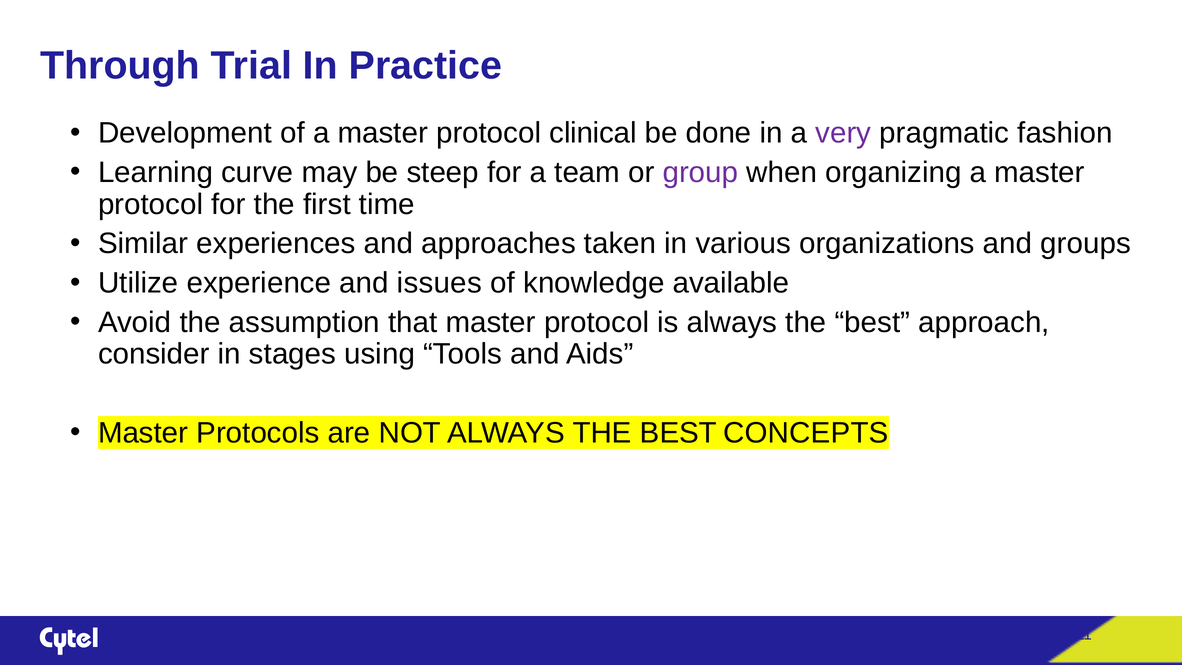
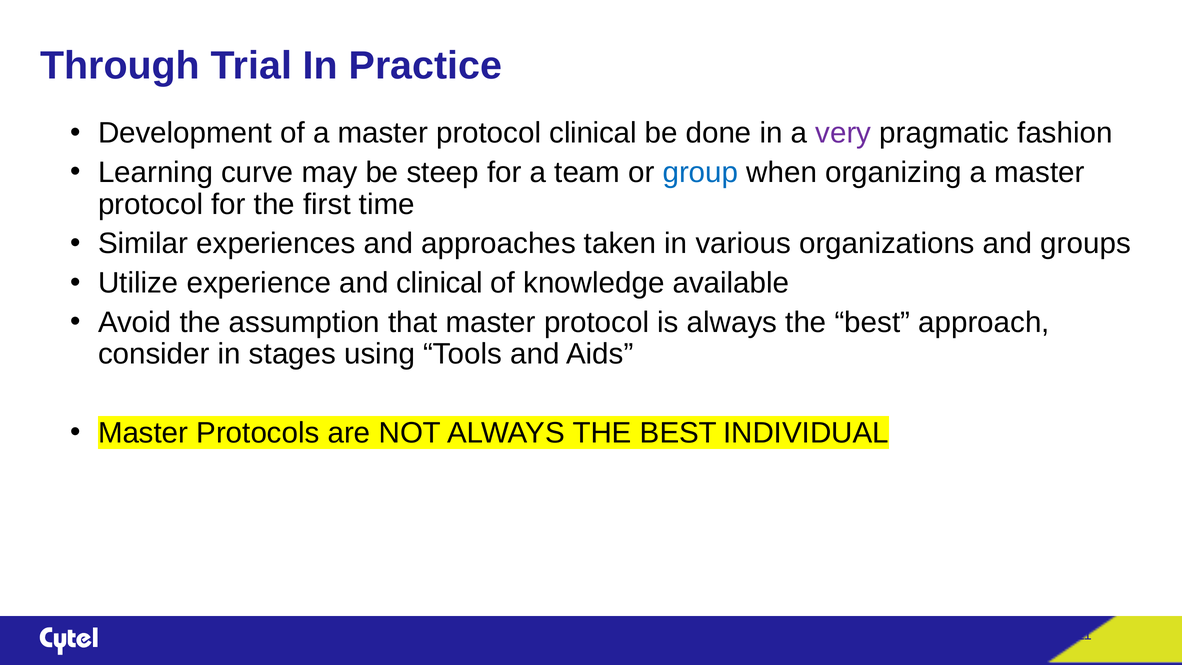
group colour: purple -> blue
and issues: issues -> clinical
CONCEPTS: CONCEPTS -> INDIVIDUAL
